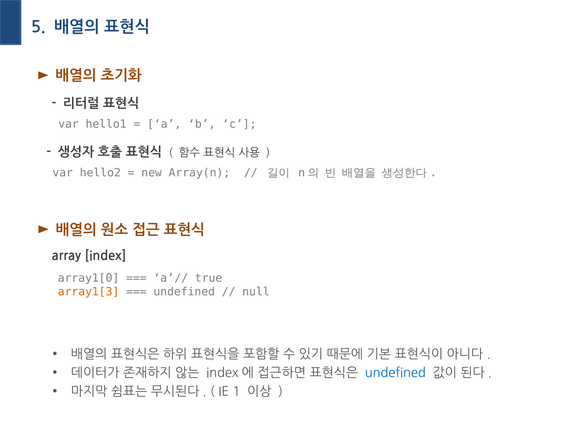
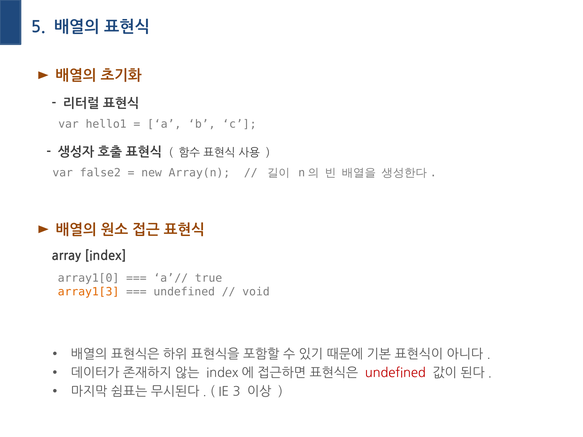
hello2: hello2 -> false2
null: null -> void
undefined at (395, 373) colour: blue -> red
1: 1 -> 3
